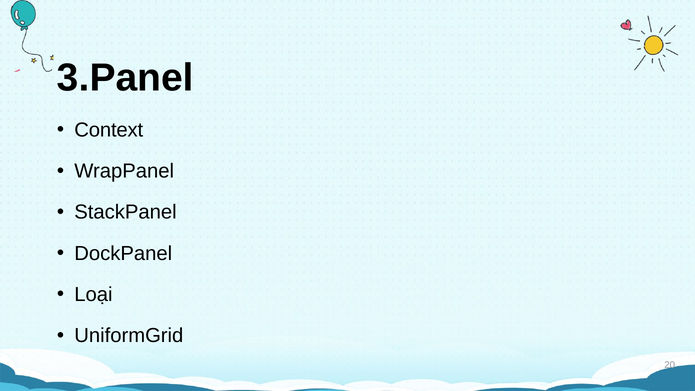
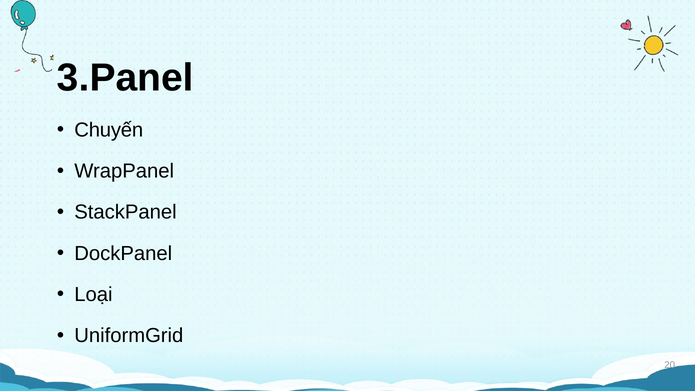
Context: Context -> Chuyến
